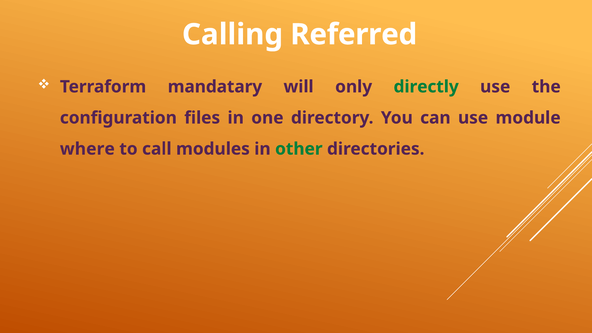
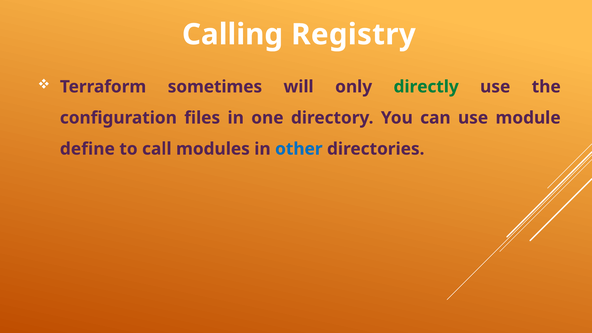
Referred: Referred -> Registry
mandatary: mandatary -> sometimes
where: where -> define
other colour: green -> blue
